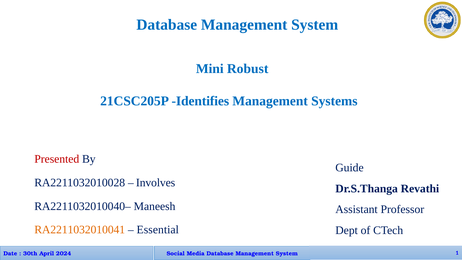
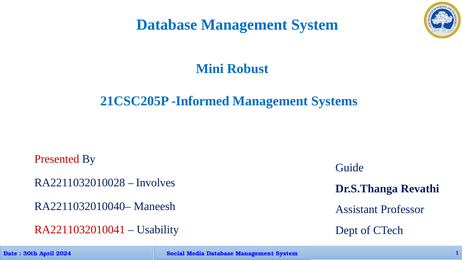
Identifies: Identifies -> Informed
RA2211032010041 colour: orange -> red
Essential: Essential -> Usability
